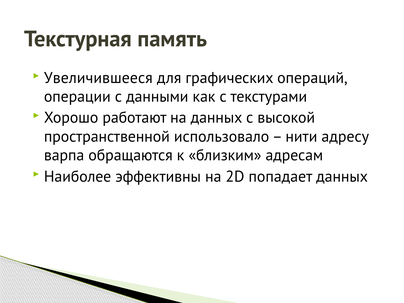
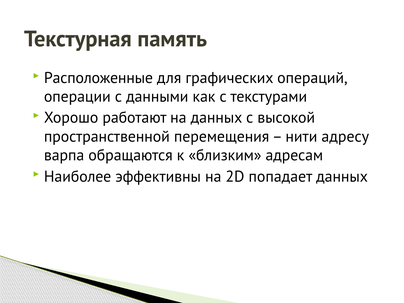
Увеличившееся: Увеличившееся -> Расположенные
использовало: использовало -> перемещения
